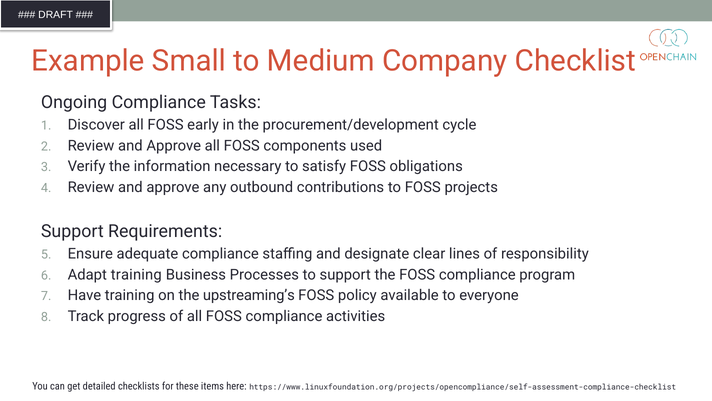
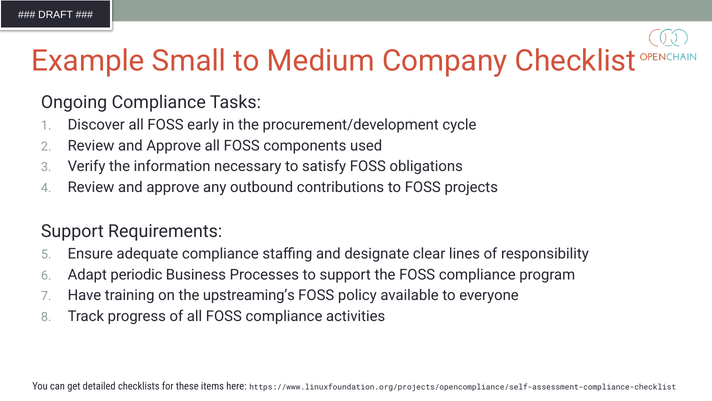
Adapt training: training -> periodic
